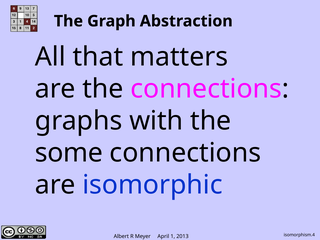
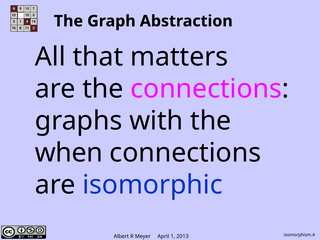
some: some -> when
